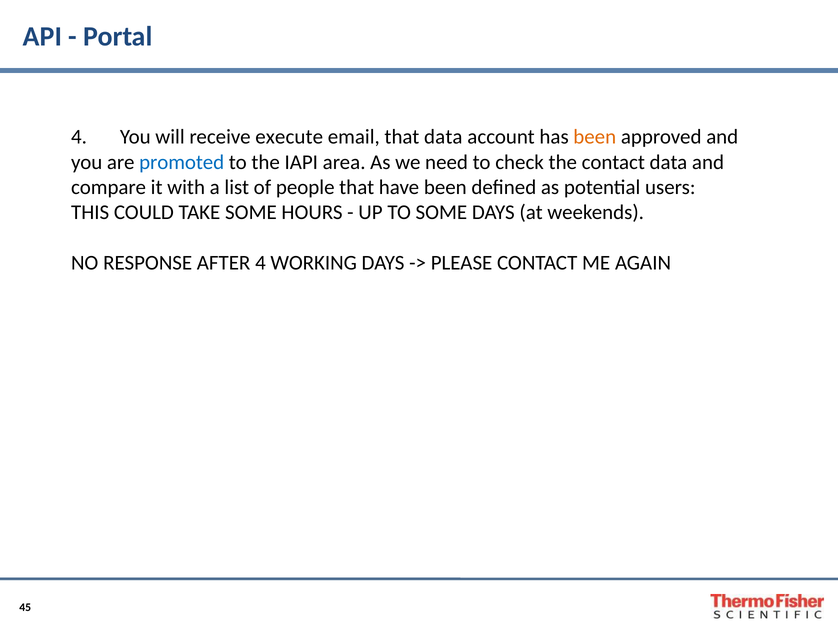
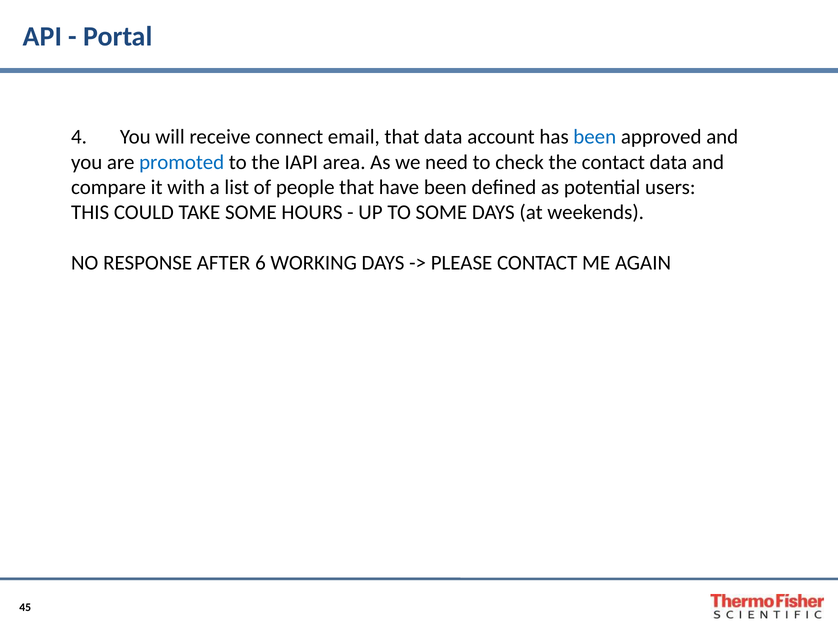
execute: execute -> connect
been at (595, 137) colour: orange -> blue
AFTER 4: 4 -> 6
